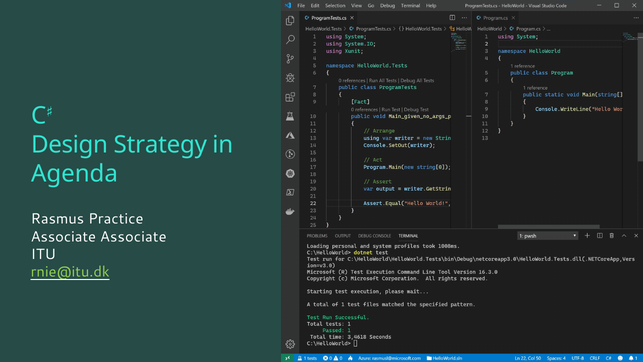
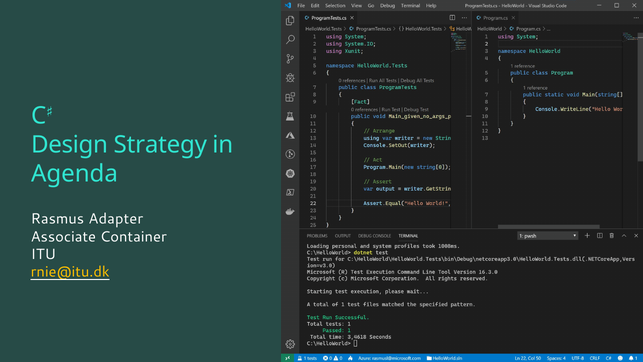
Practice: Practice -> Adapter
Associate Associate: Associate -> Container
rnie@itu.dk colour: light green -> yellow
